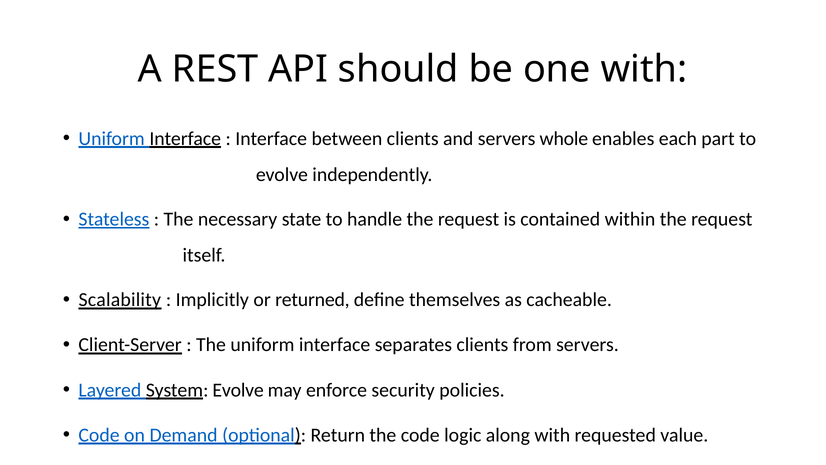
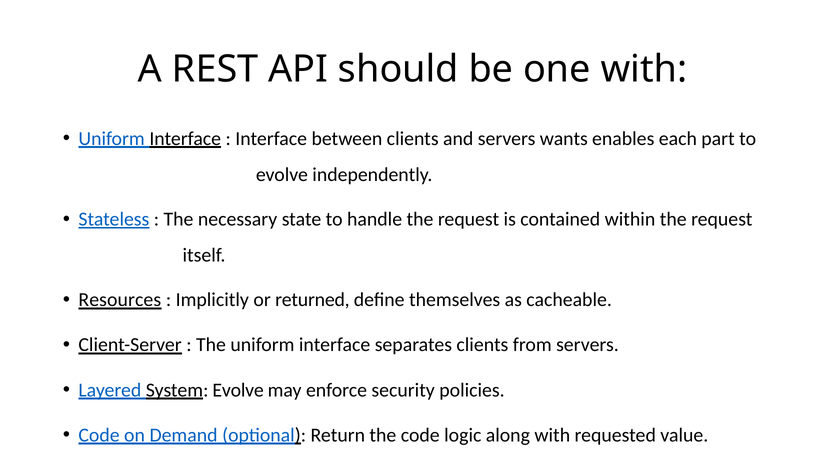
whole: whole -> wants
Scalability: Scalability -> Resources
